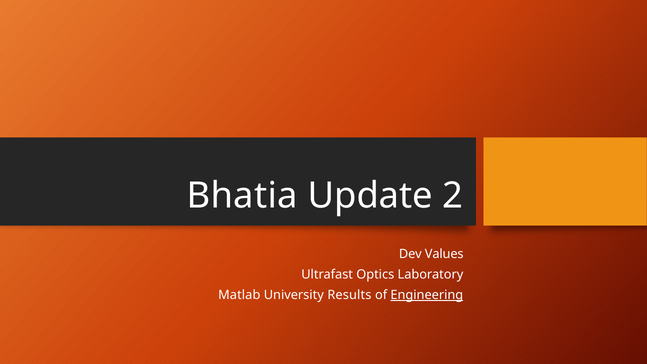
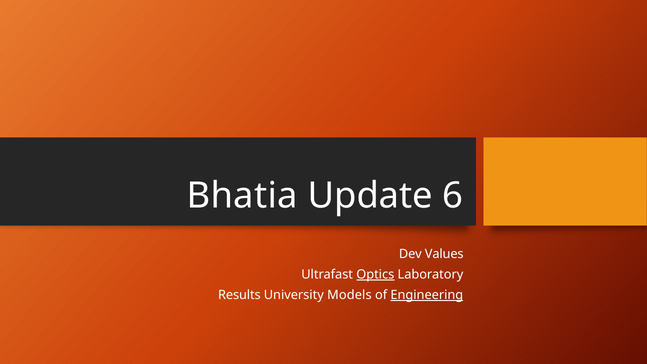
2: 2 -> 6
Optics underline: none -> present
Matlab: Matlab -> Results
Results: Results -> Models
